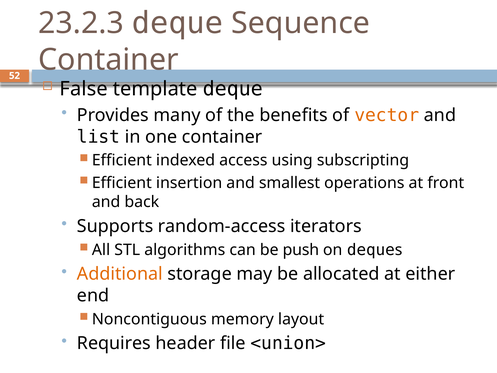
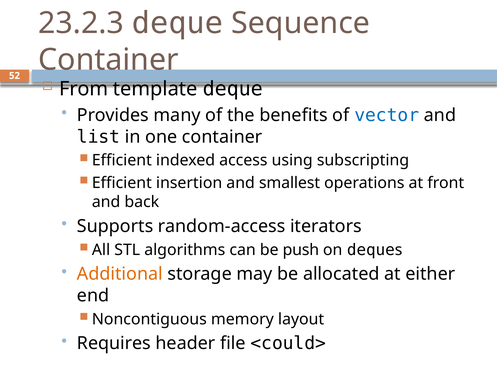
False: False -> From
vector colour: orange -> blue
<union>: <union> -> <could>
